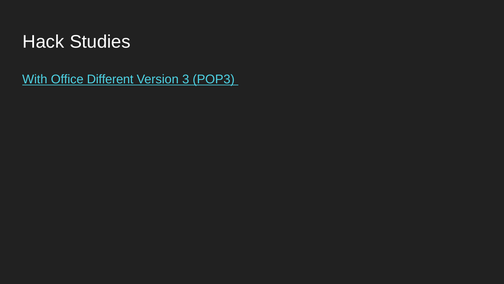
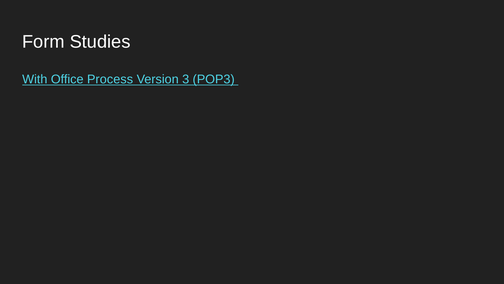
Hack: Hack -> Form
Different: Different -> Process
